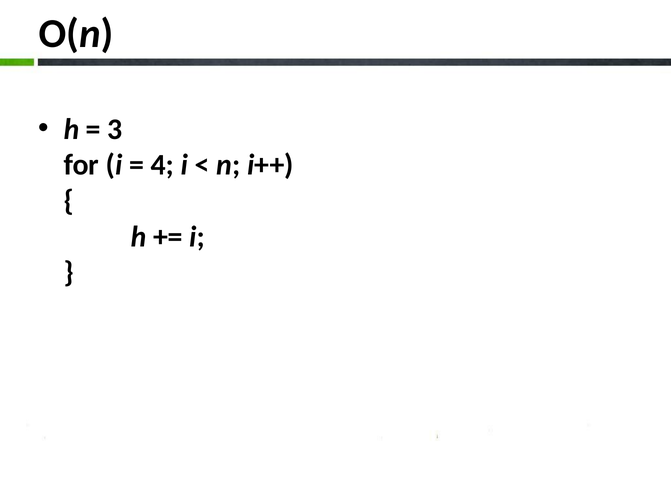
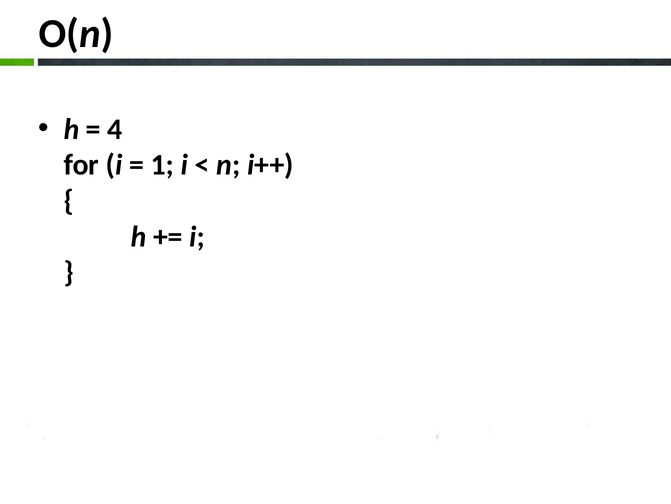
3: 3 -> 4
4: 4 -> 1
